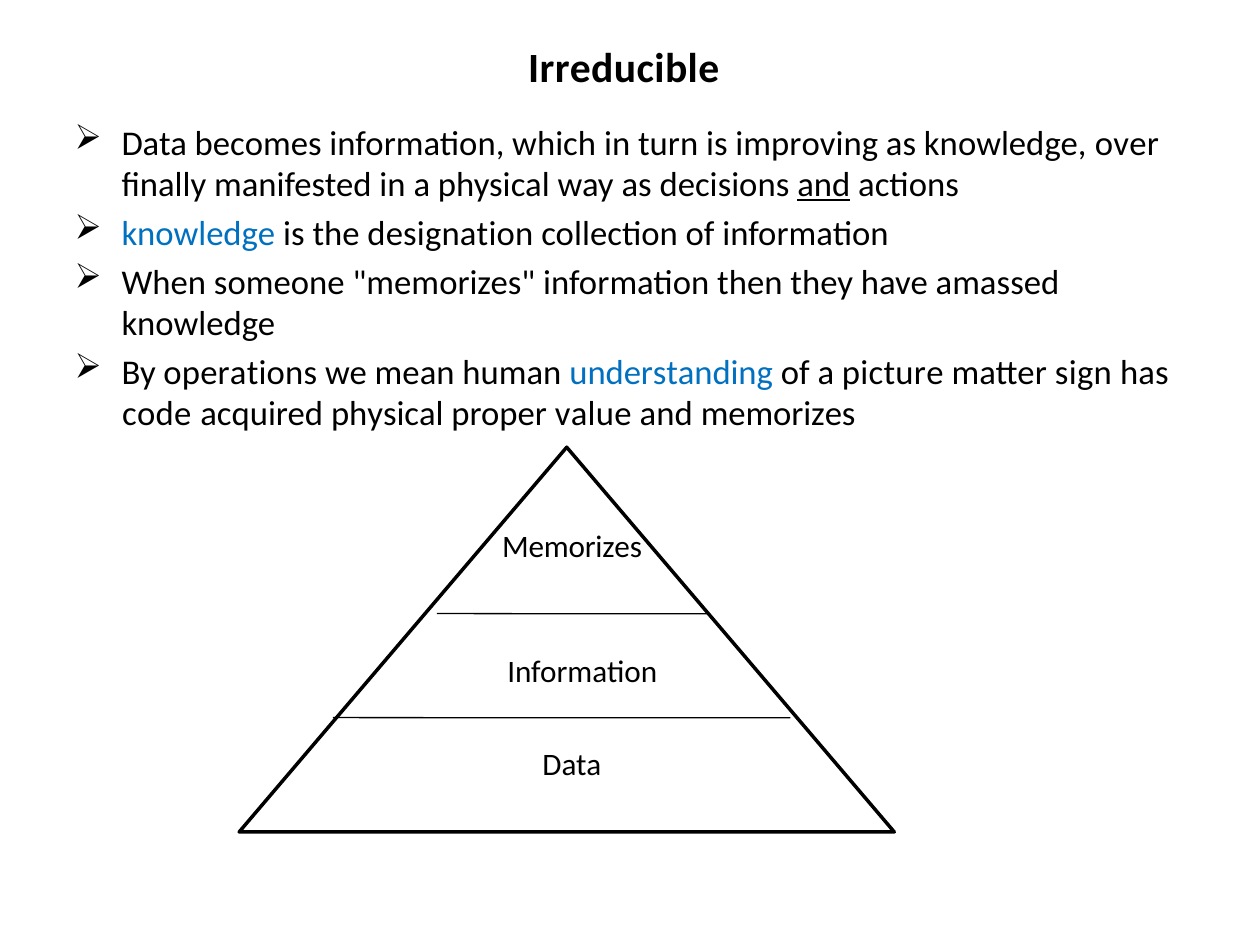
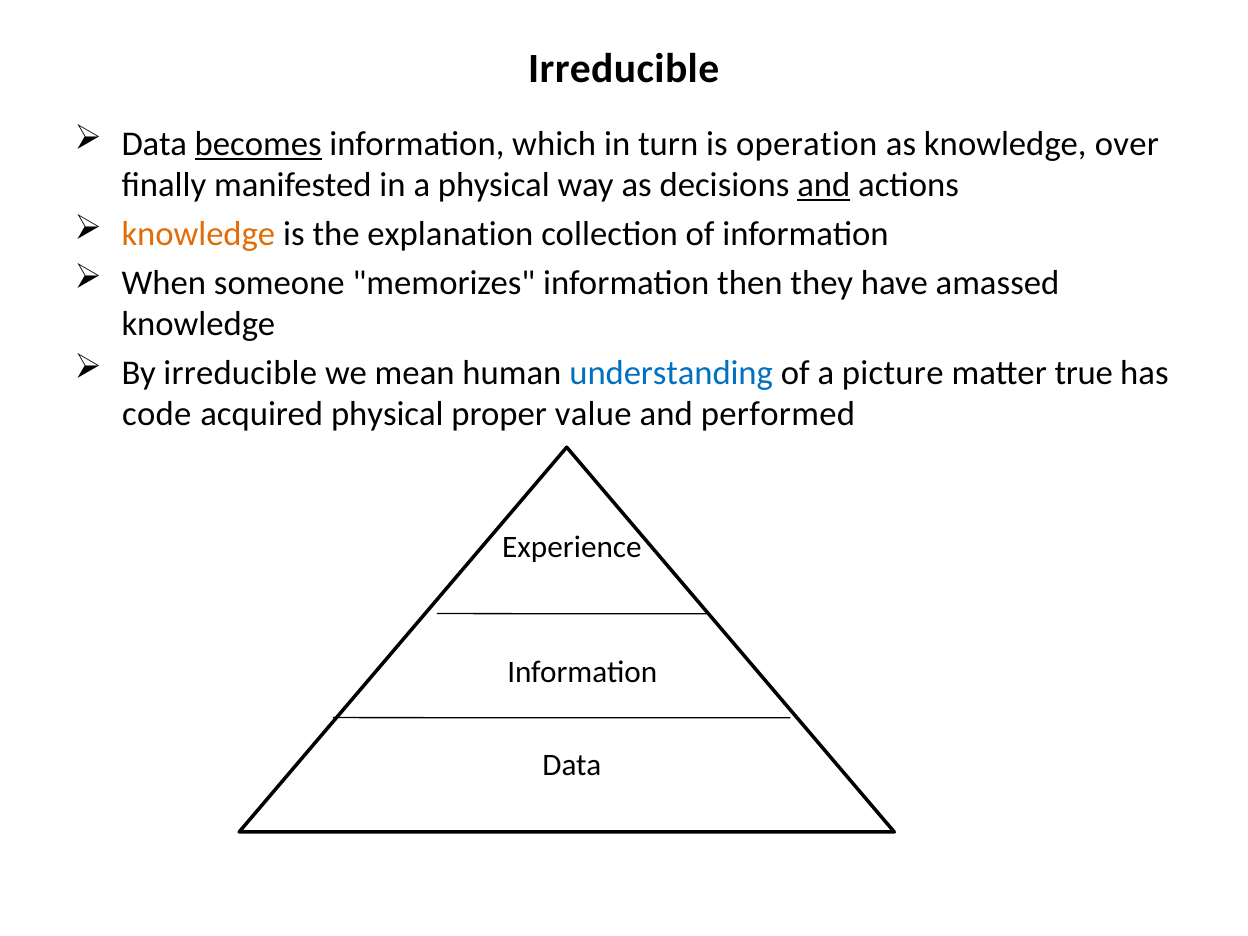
becomes underline: none -> present
improving: improving -> operation
knowledge at (198, 234) colour: blue -> orange
designation: designation -> explanation
By operations: operations -> irreducible
sign: sign -> true
and memorizes: memorizes -> performed
Memorizes at (572, 547): Memorizes -> Experience
